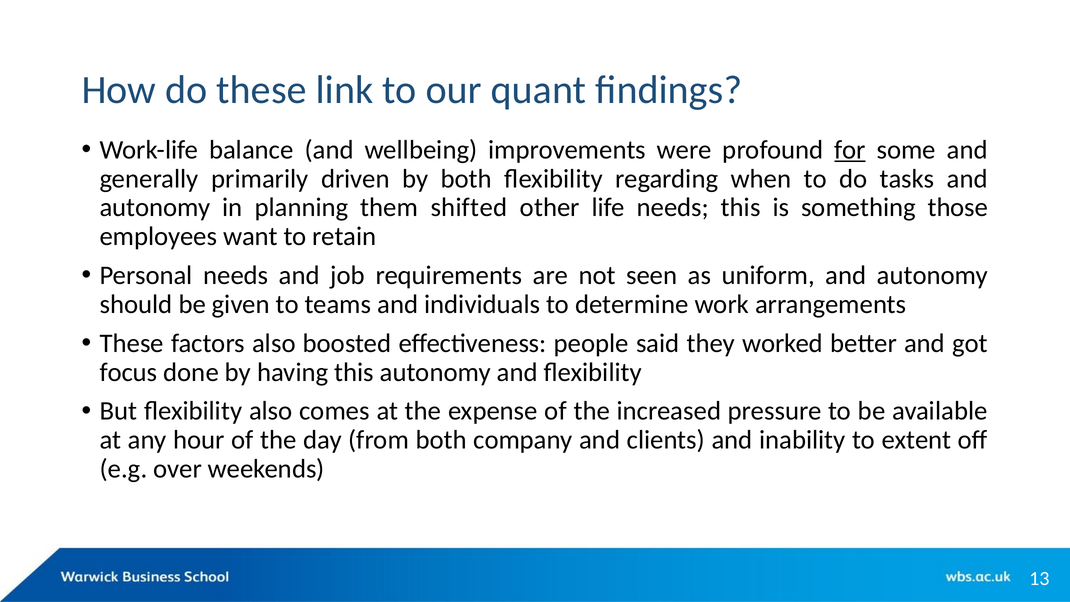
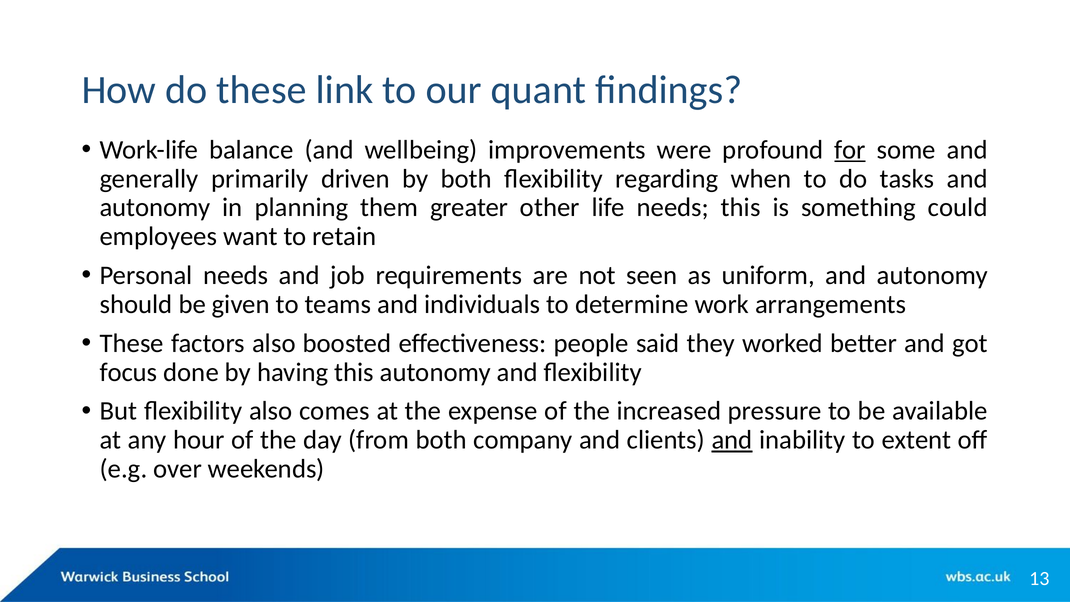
shifted: shifted -> greater
those: those -> could
and at (732, 440) underline: none -> present
